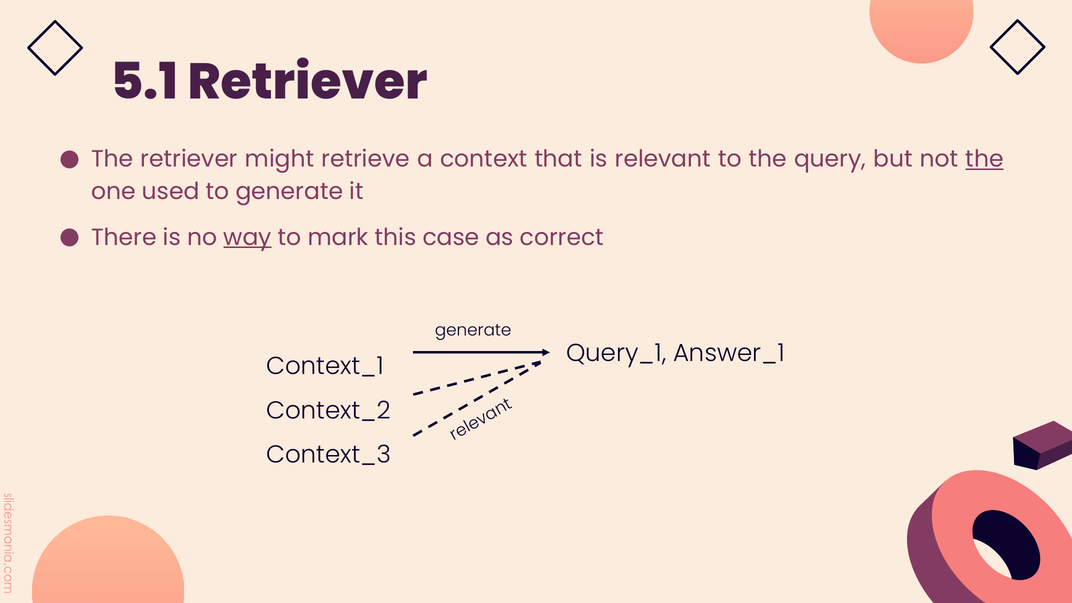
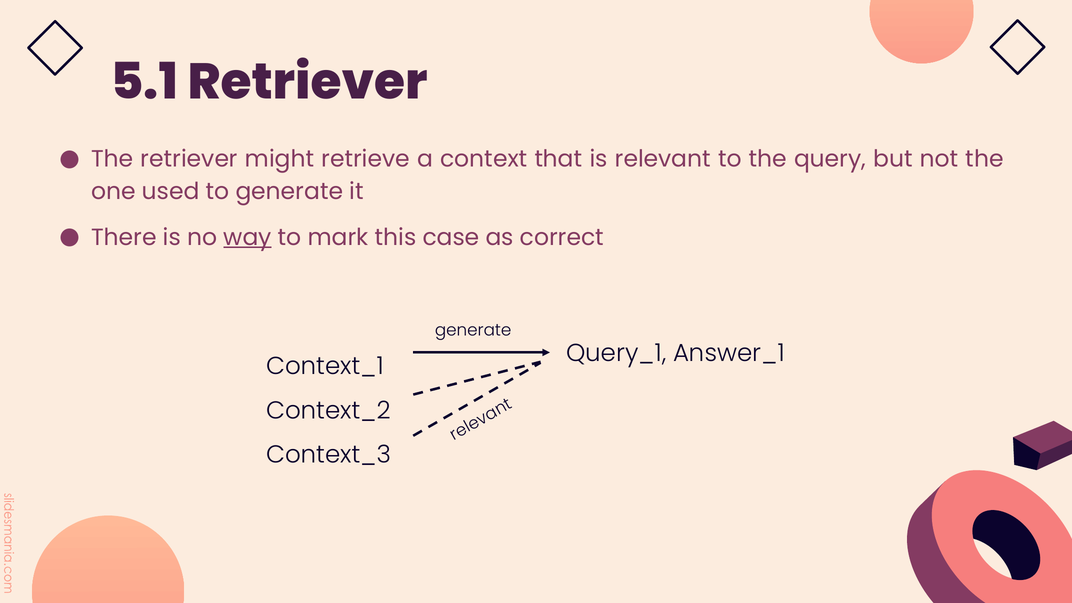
the at (985, 159) underline: present -> none
